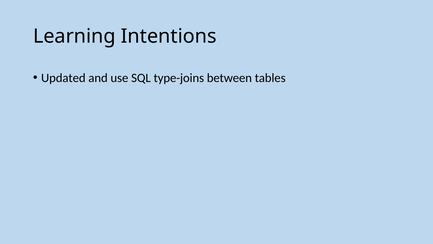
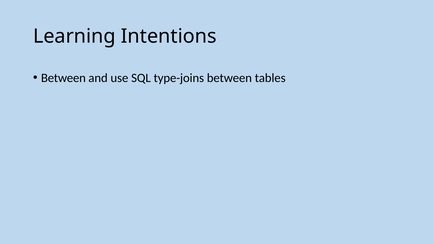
Updated at (63, 78): Updated -> Between
